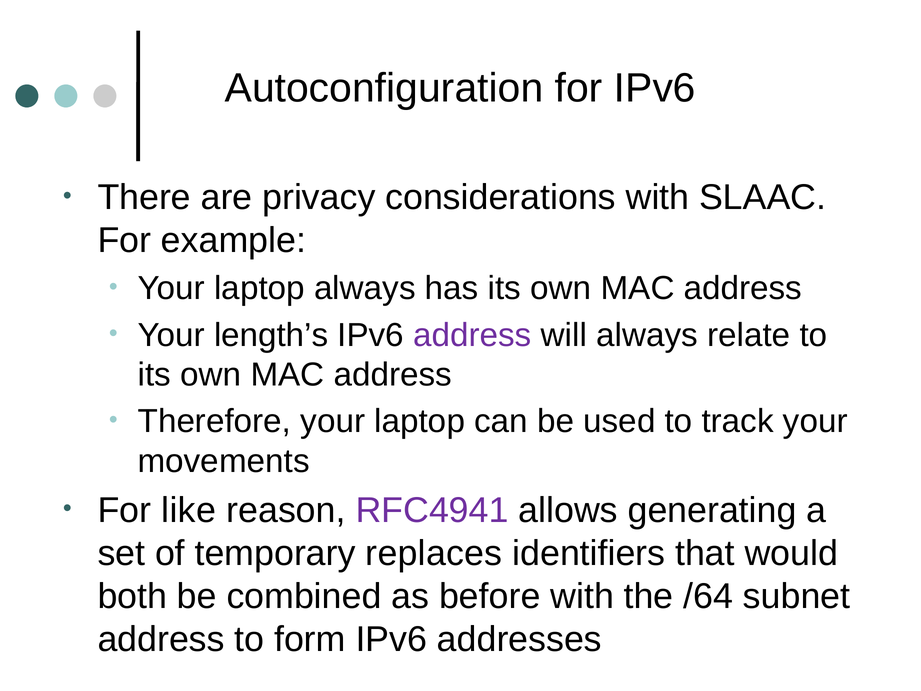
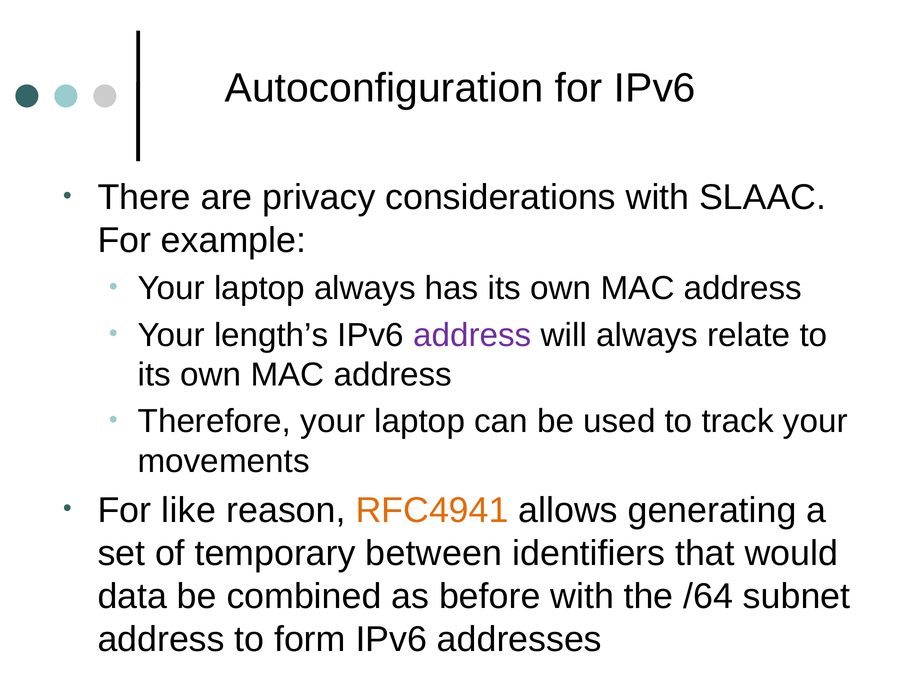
RFC4941 colour: purple -> orange
replaces: replaces -> between
both: both -> data
